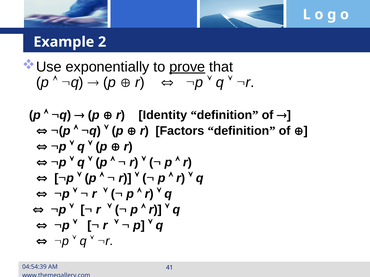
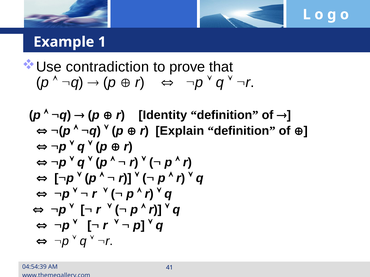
2: 2 -> 1
exponentially: exponentially -> contradiction
prove underline: present -> none
Factors: Factors -> Explain
